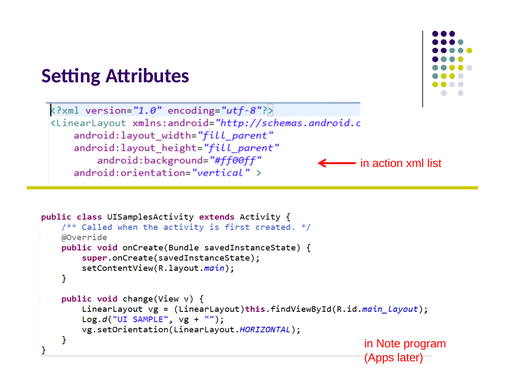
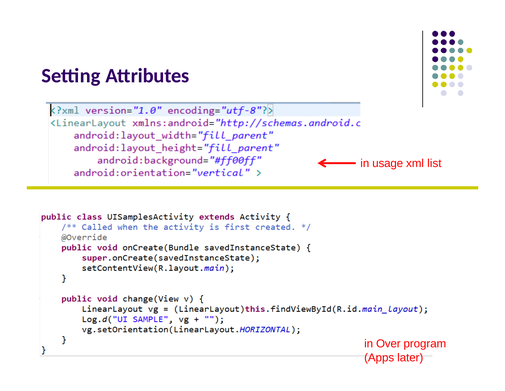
action: action -> usage
Note: Note -> Over
